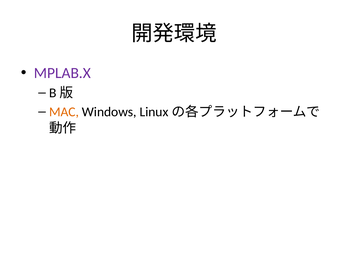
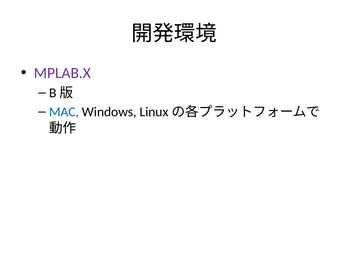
MAC colour: orange -> blue
